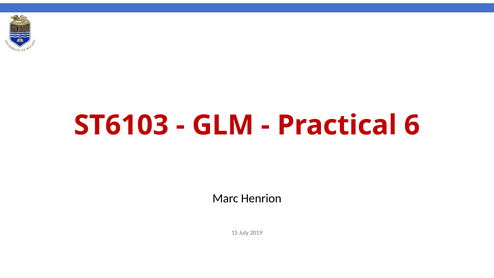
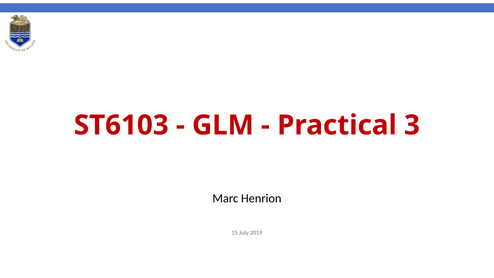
6: 6 -> 3
